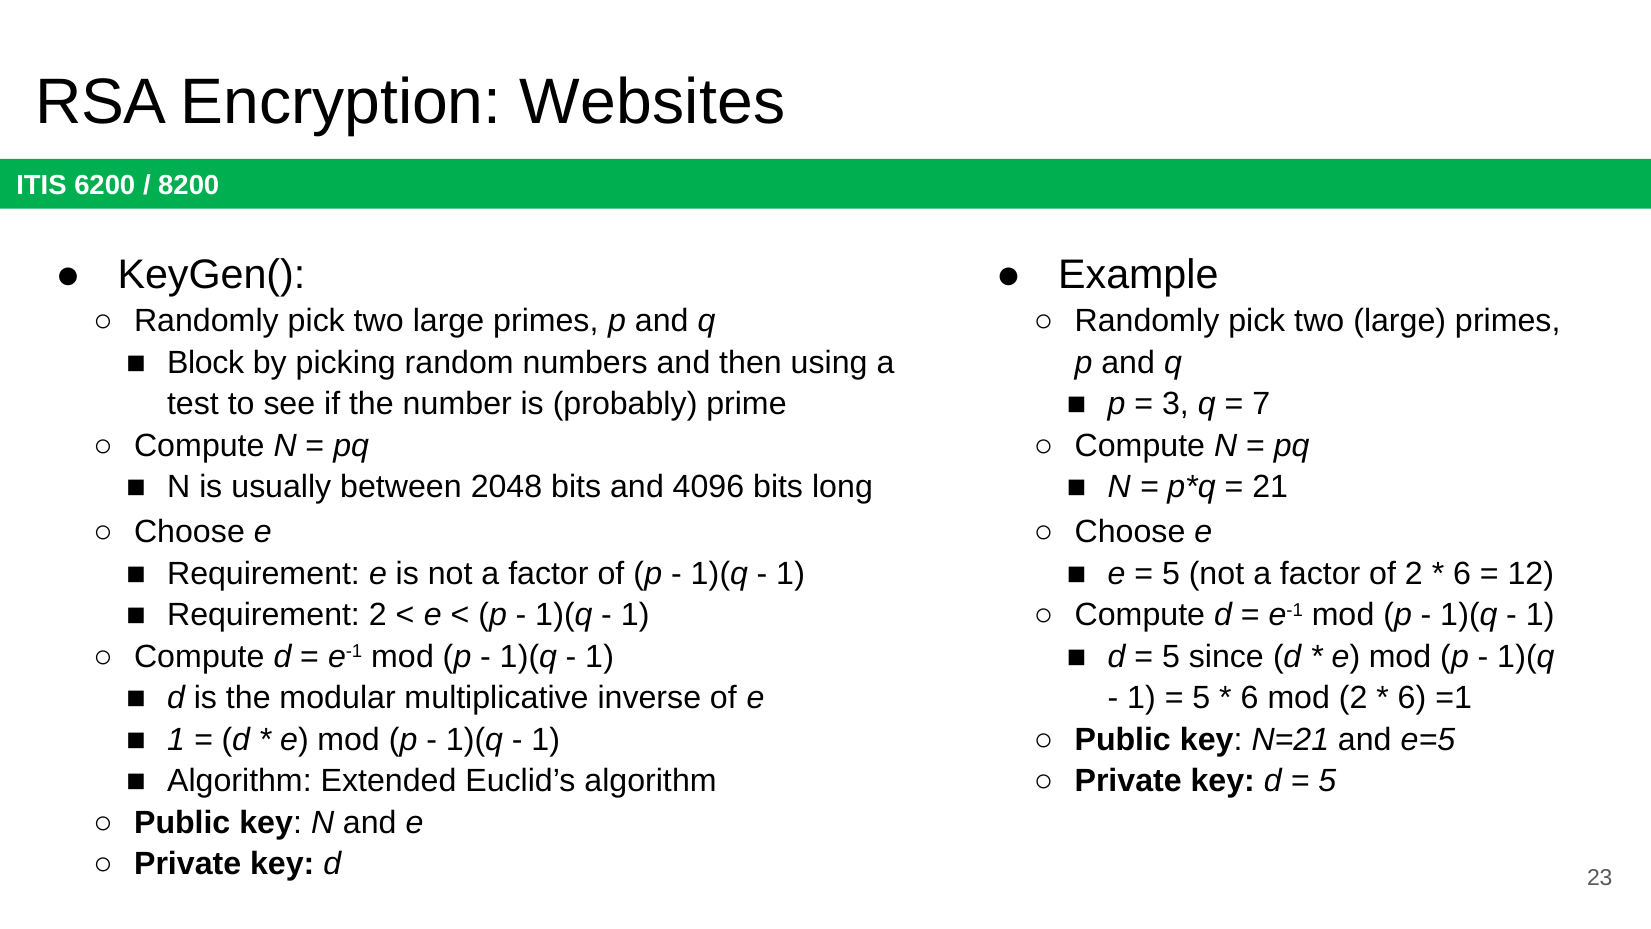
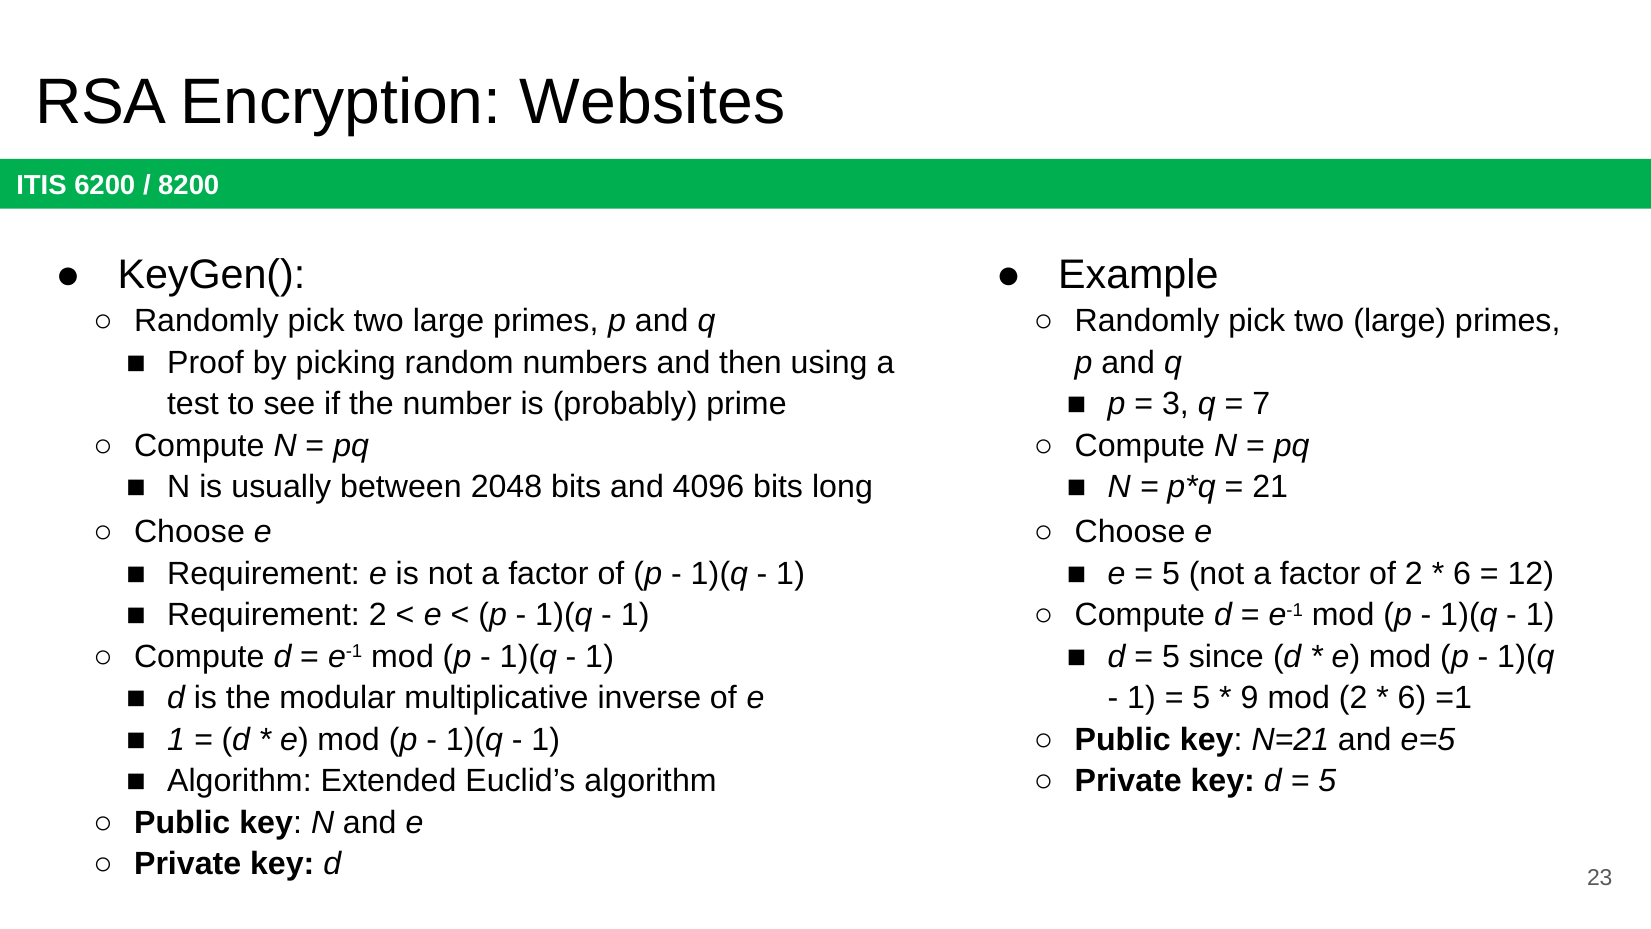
Block: Block -> Proof
6 at (1250, 698): 6 -> 9
